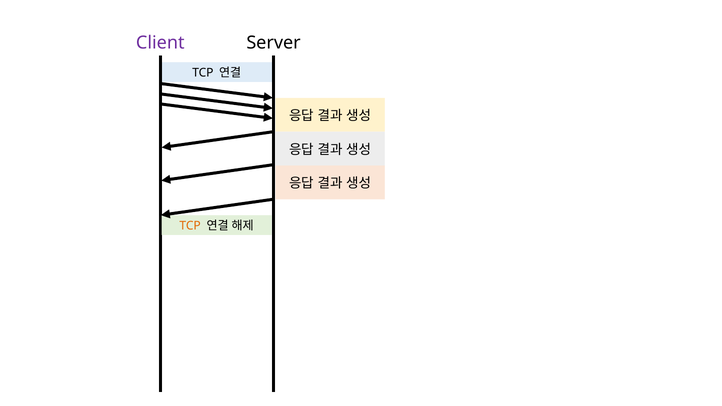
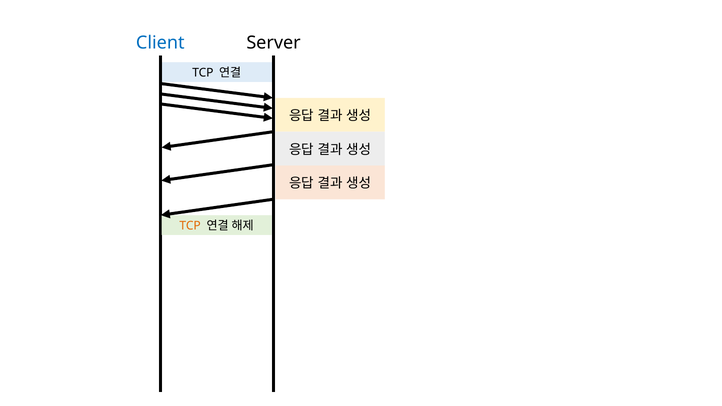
Client colour: purple -> blue
